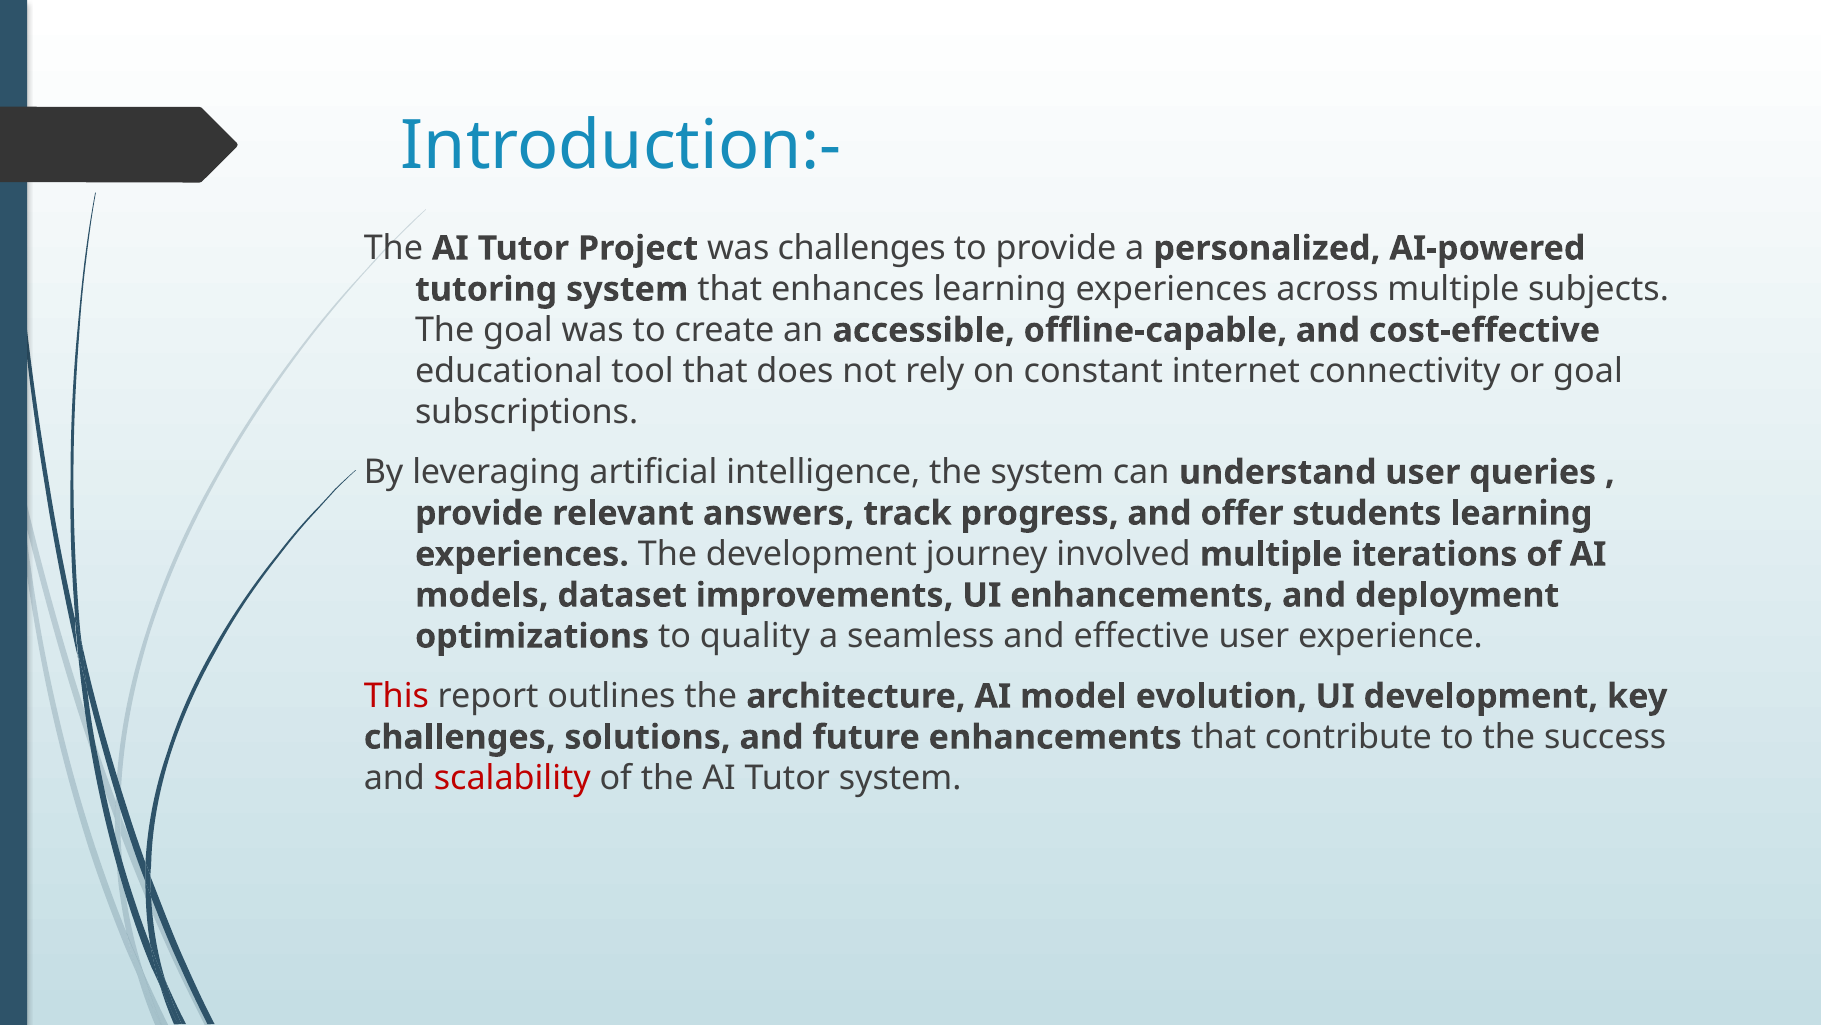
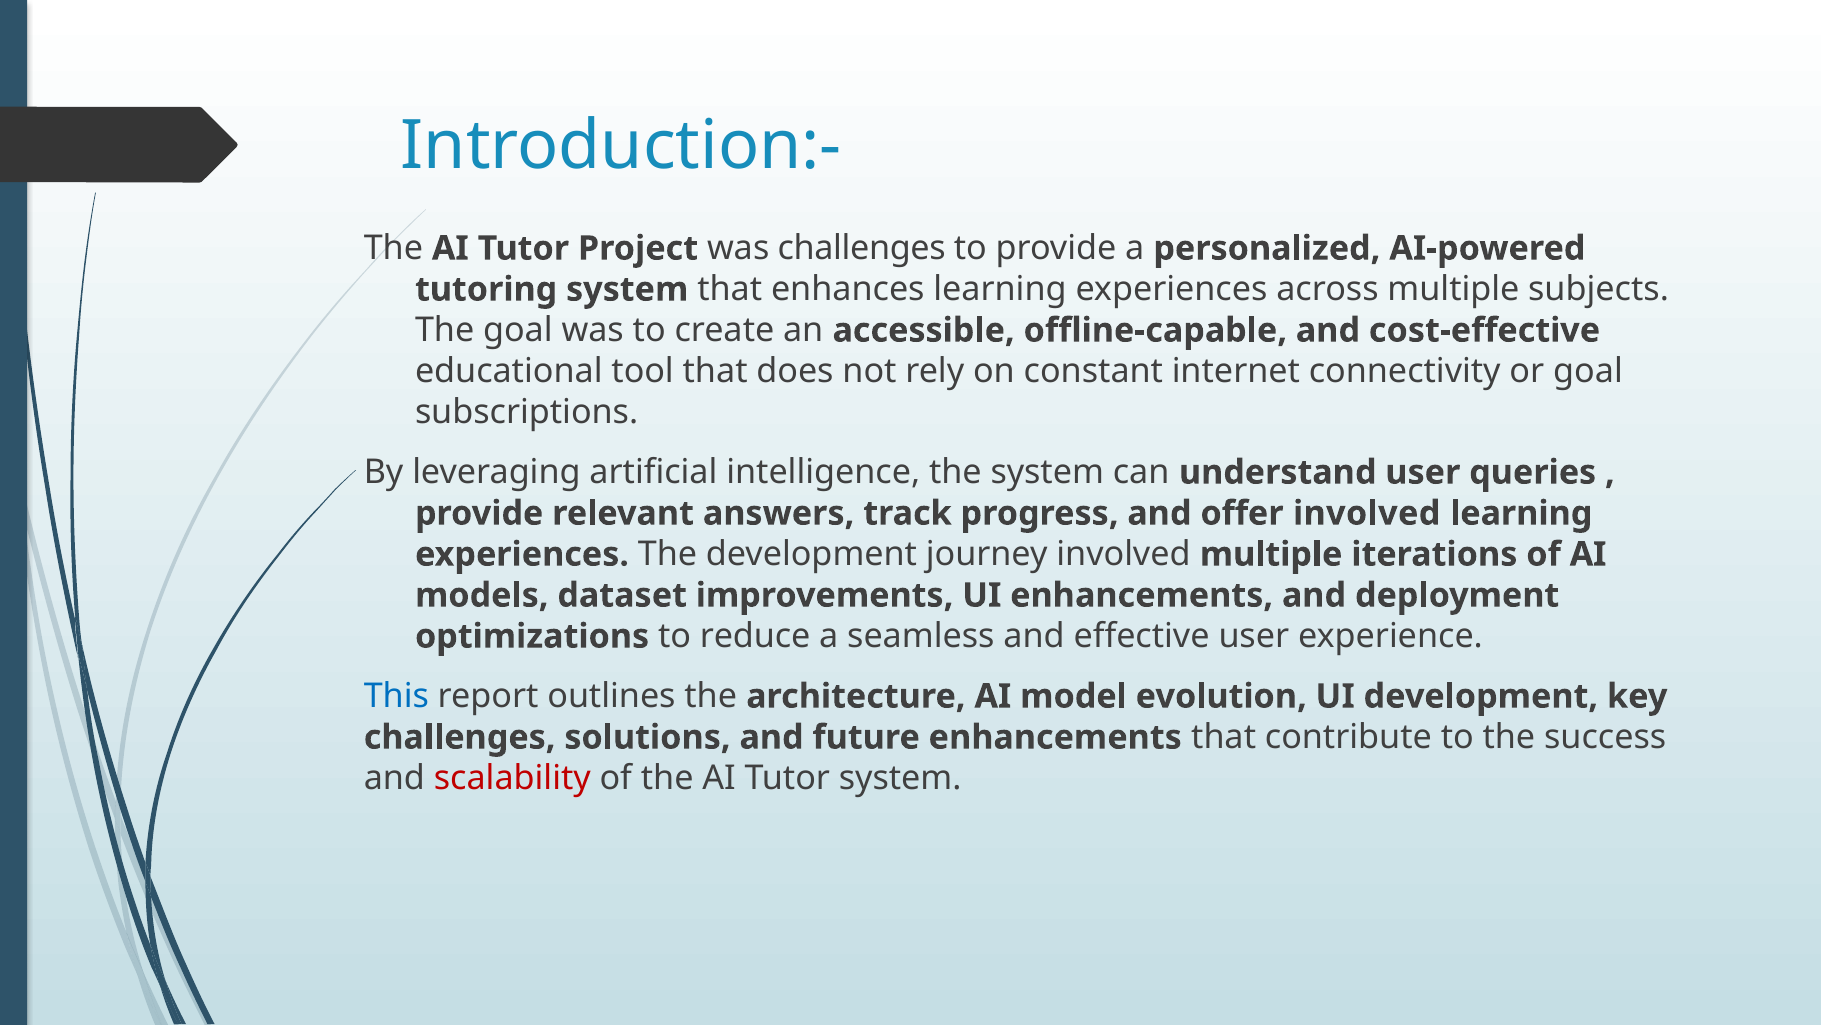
offer students: students -> involved
quality: quality -> reduce
This colour: red -> blue
